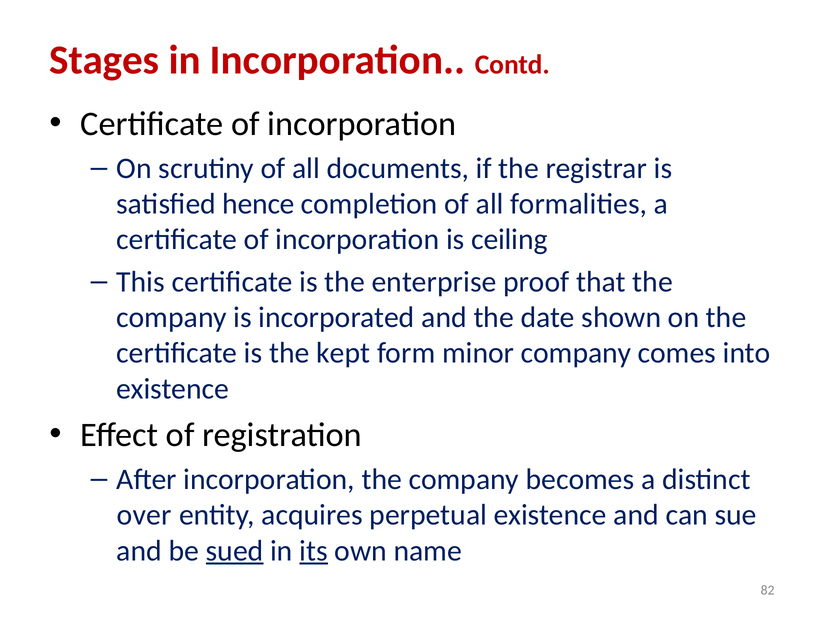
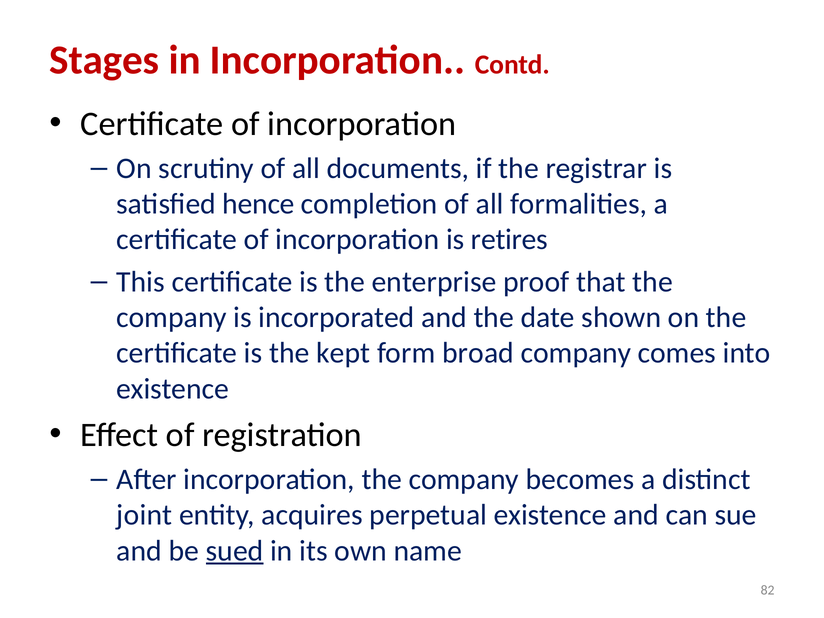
ceiling: ceiling -> retires
minor: minor -> broad
over: over -> joint
its underline: present -> none
